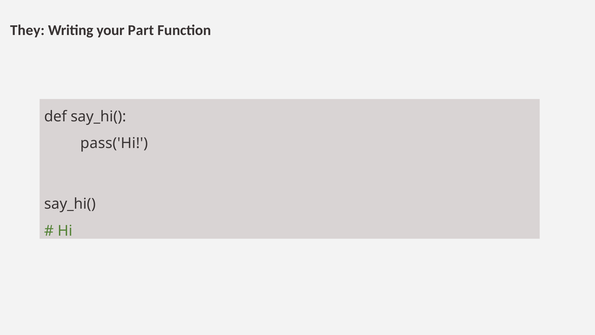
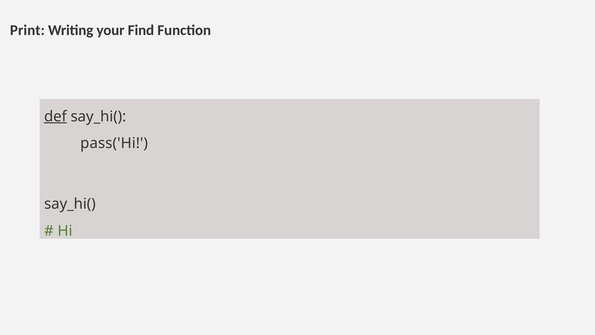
They: They -> Print
Part: Part -> Find
def underline: none -> present
